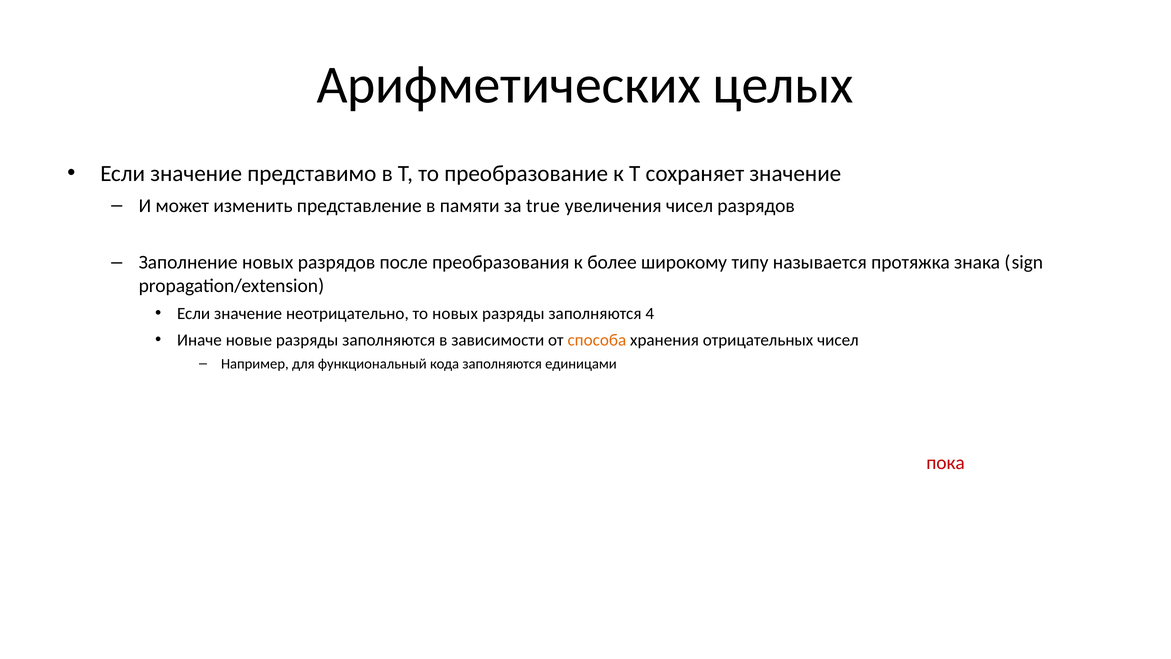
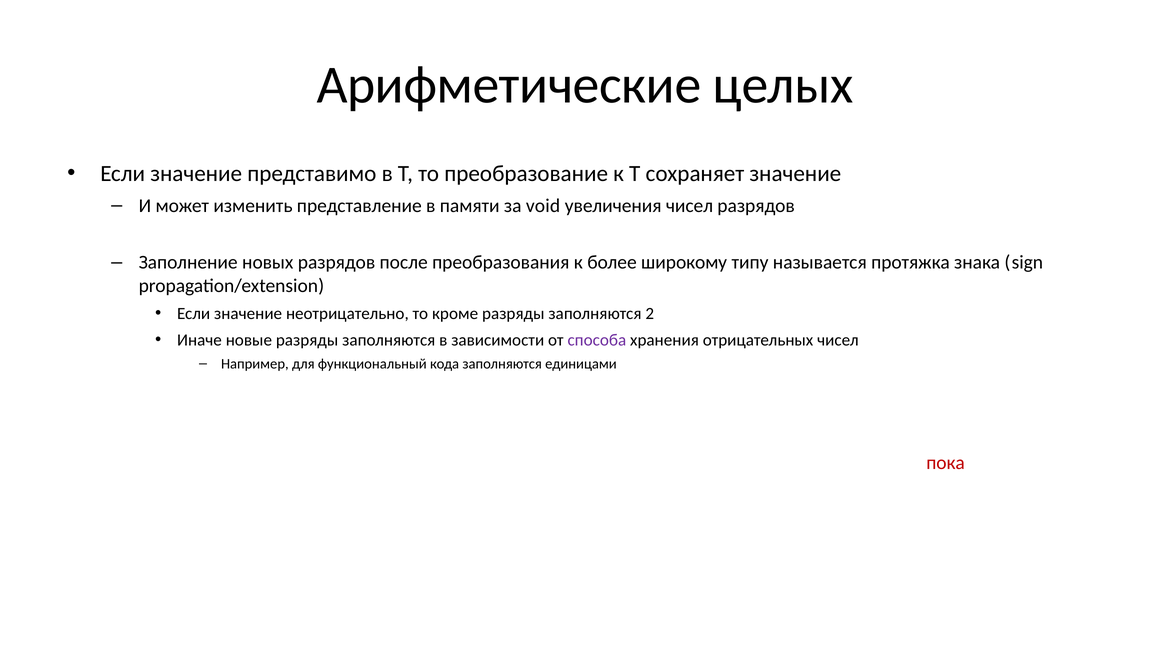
Арифметических: Арифметических -> Арифметические
true: true -> void
то новых: новых -> кроме
4: 4 -> 2
способа colour: orange -> purple
